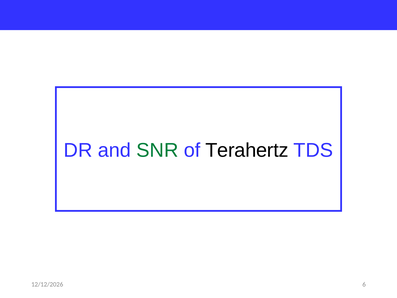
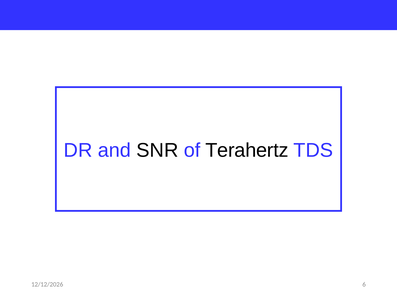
SNR colour: green -> black
